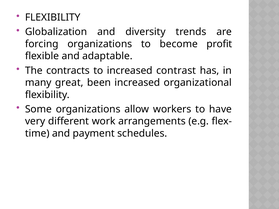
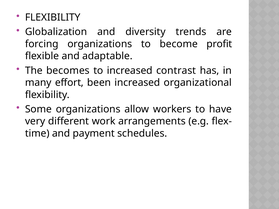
contracts: contracts -> becomes
great: great -> effort
